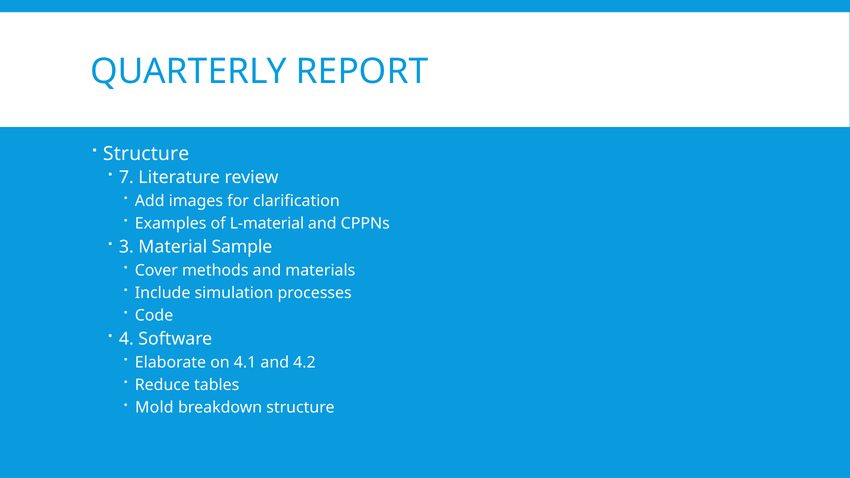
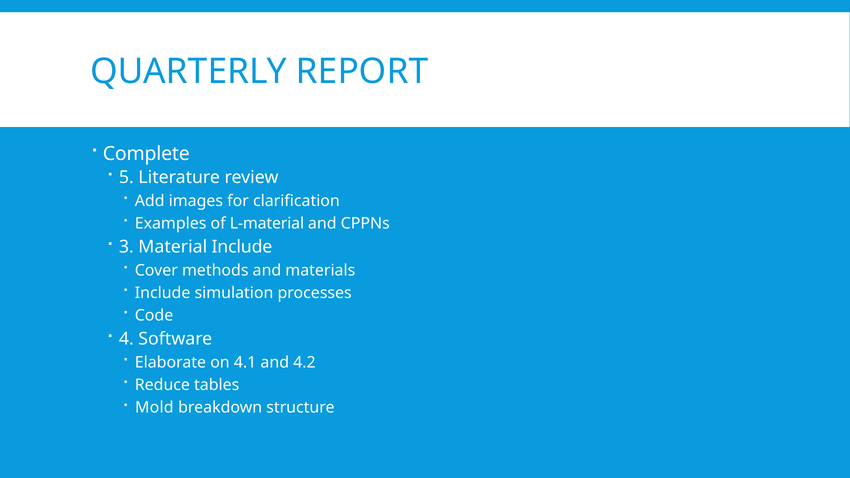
Structure at (146, 154): Structure -> Complete
7: 7 -> 5
Material Sample: Sample -> Include
